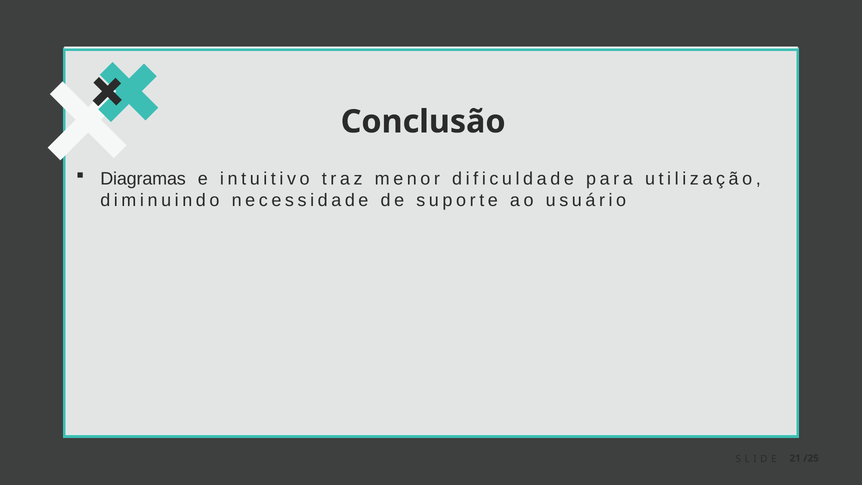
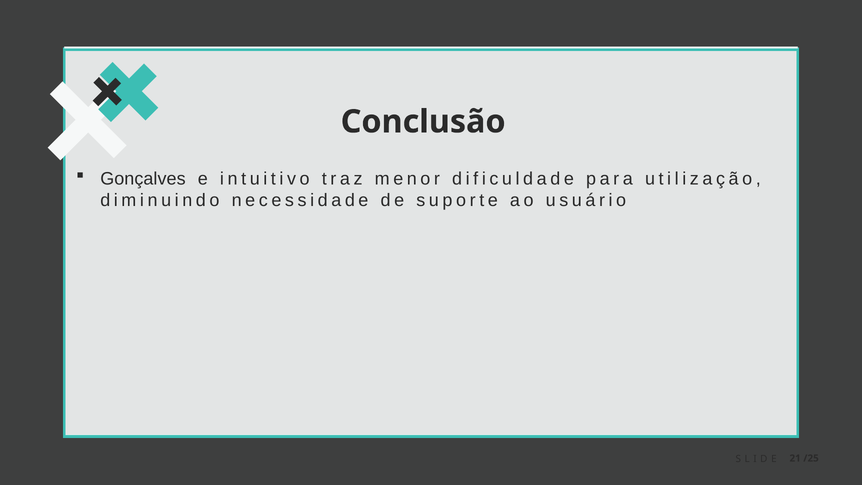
Diagramas: Diagramas -> Gonçalves
